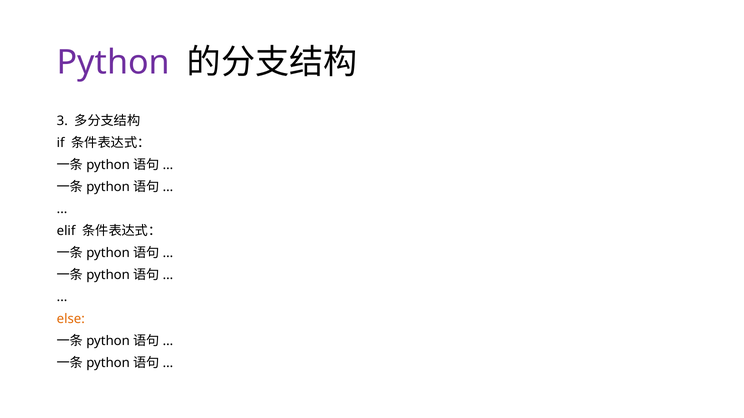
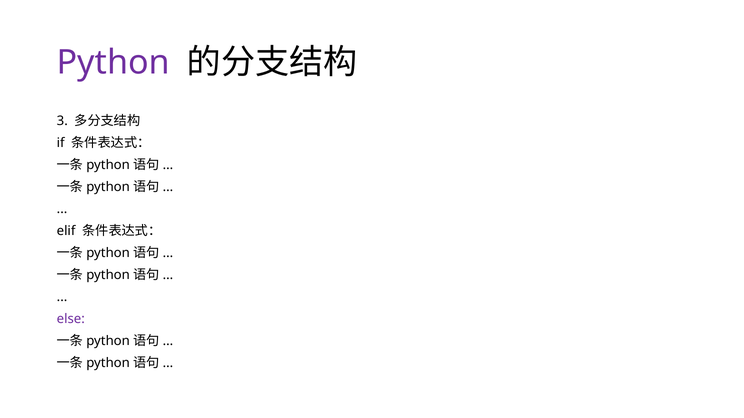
else colour: orange -> purple
